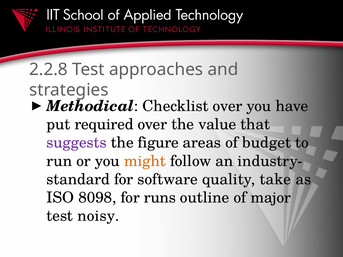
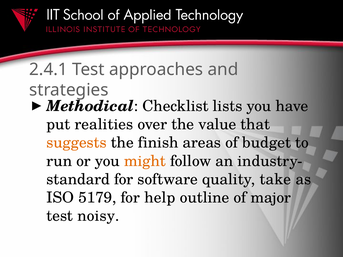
2.2.8: 2.2.8 -> 2.4.1
Checklist over: over -> lists
required: required -> realities
suggests colour: purple -> orange
figure: figure -> finish
8098: 8098 -> 5179
runs: runs -> help
